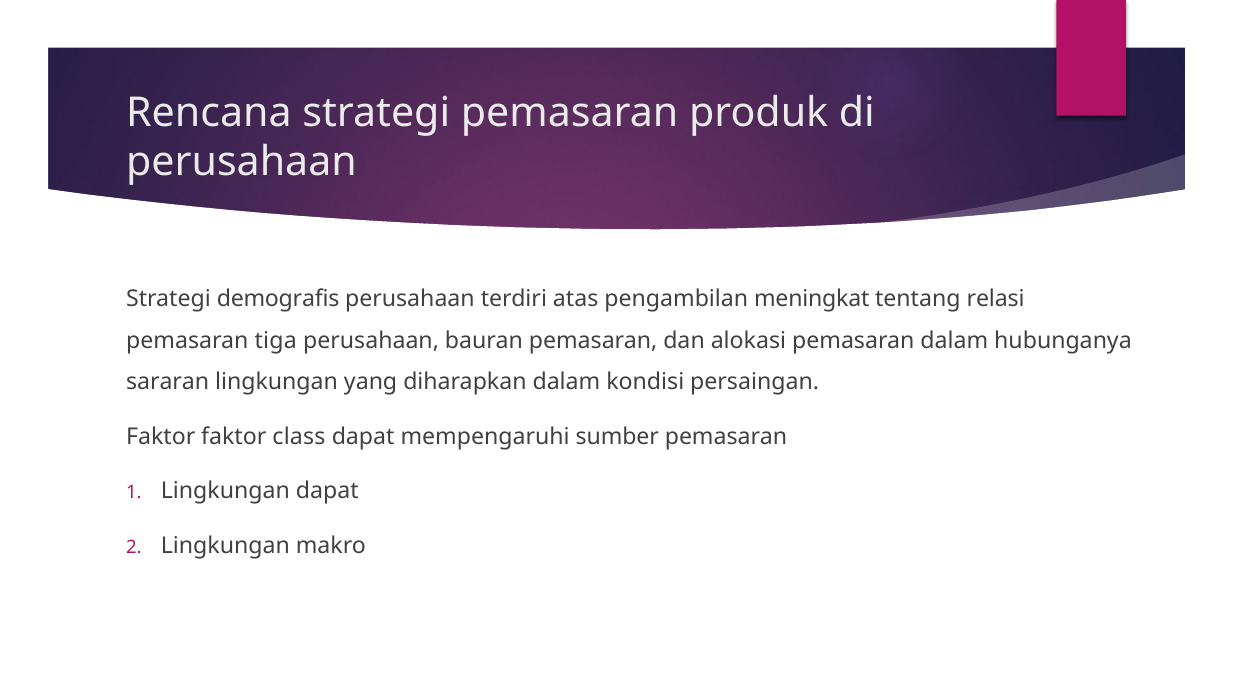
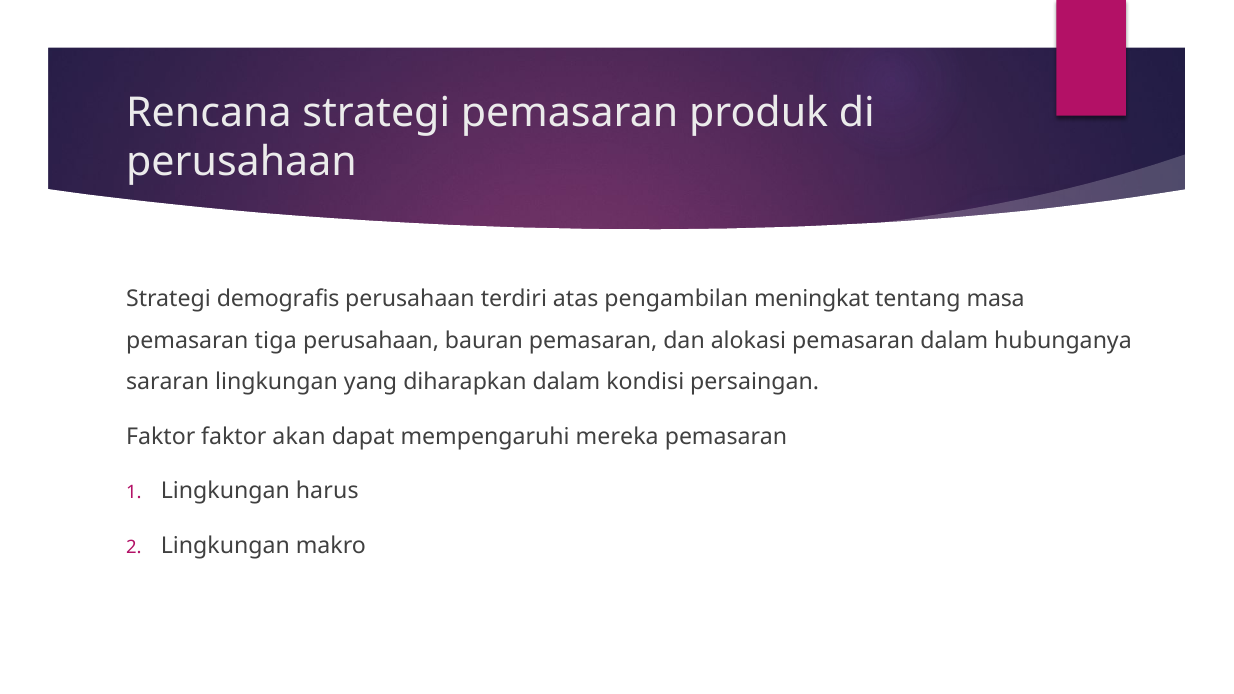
relasi: relasi -> masa
class: class -> akan
sumber: sumber -> mereka
Lingkungan dapat: dapat -> harus
